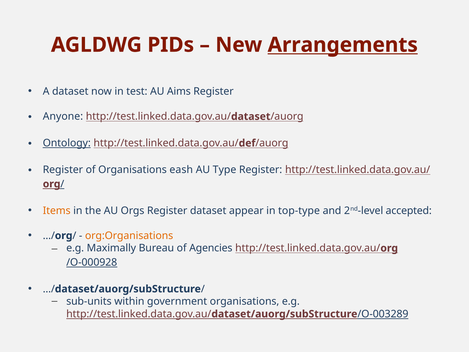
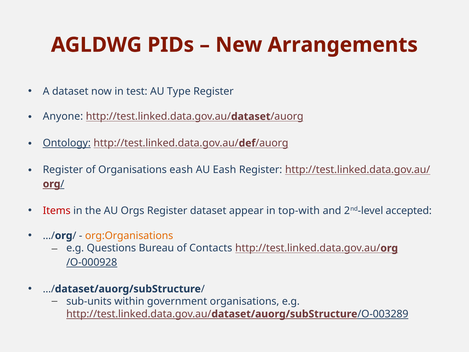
Arrangements underline: present -> none
Aims: Aims -> Type
AU Type: Type -> Eash
Items colour: orange -> red
top-type: top-type -> top-with
Maximally: Maximally -> Questions
Agencies: Agencies -> Contacts
